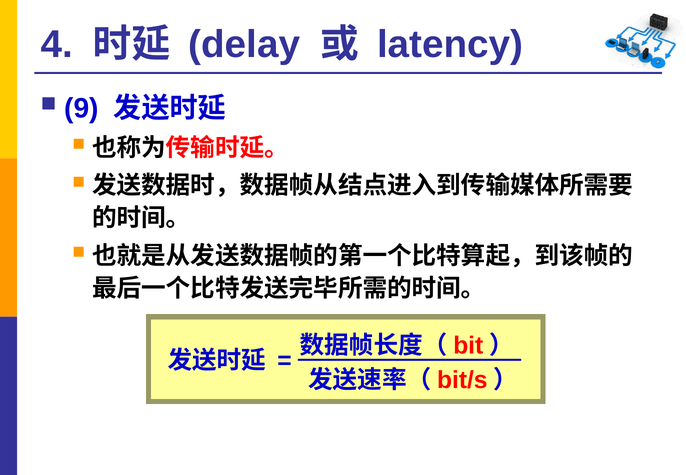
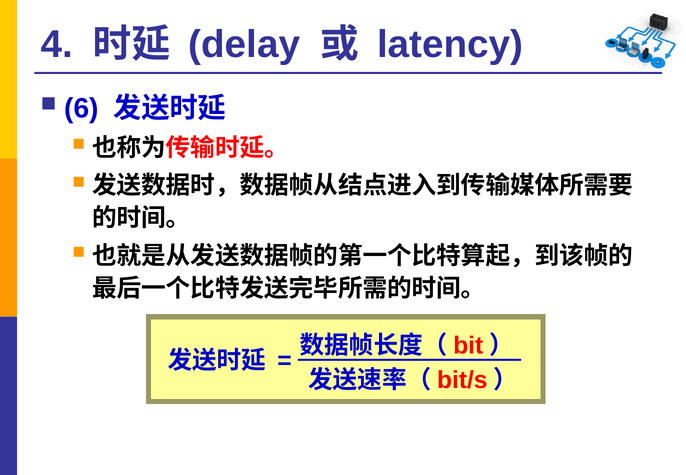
9: 9 -> 6
